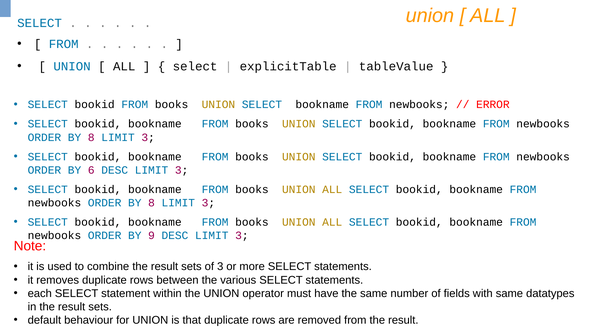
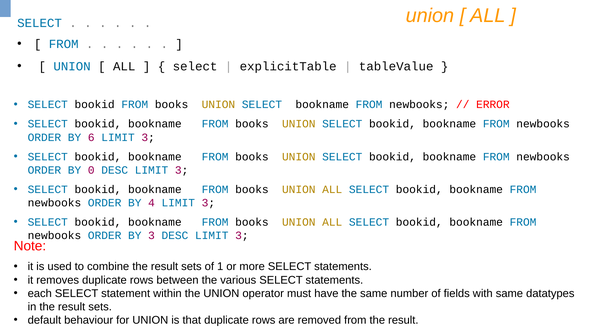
8 at (91, 137): 8 -> 6
6: 6 -> 0
8 at (152, 203): 8 -> 4
BY 9: 9 -> 3
of 3: 3 -> 1
